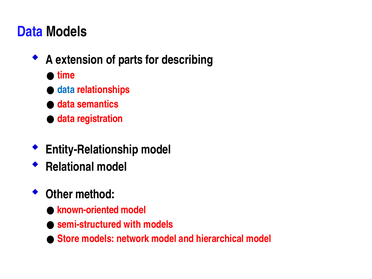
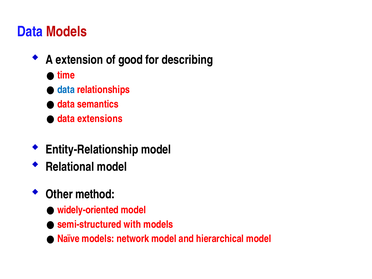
Models at (67, 32) colour: black -> red
parts: parts -> good
registration: registration -> extensions
known-oriented: known-oriented -> widely-oriented
Store: Store -> Naïve
